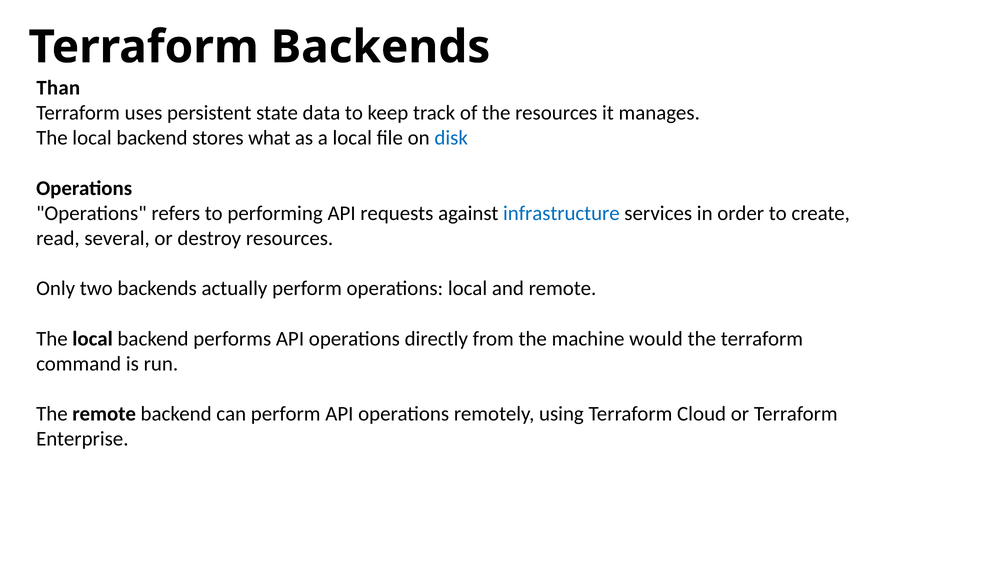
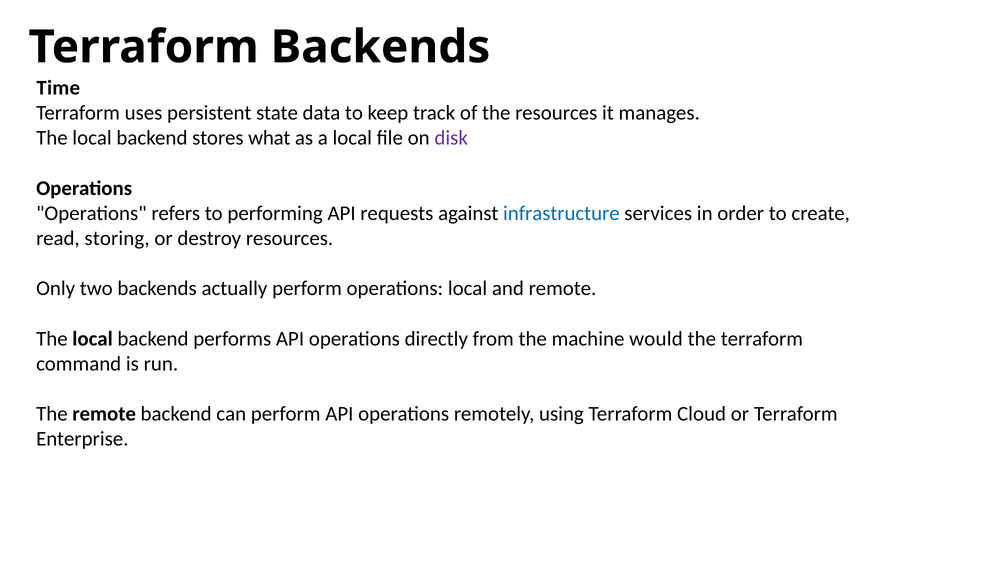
Than: Than -> Time
disk colour: blue -> purple
several: several -> storing
